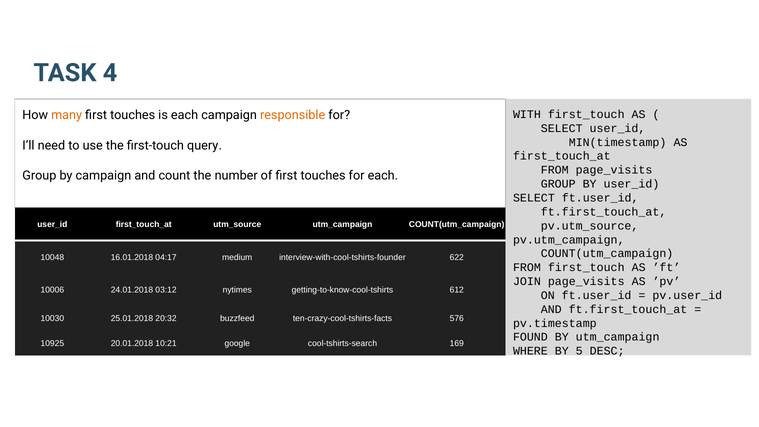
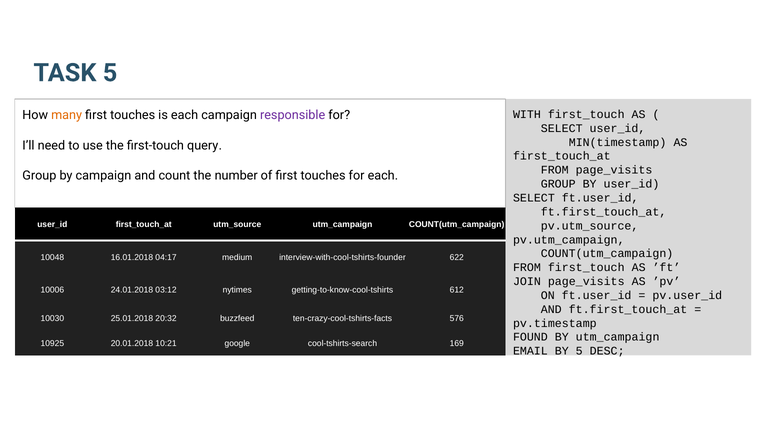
TASK 4: 4 -> 5
responsible colour: orange -> purple
WHERE: WHERE -> EMAIL
